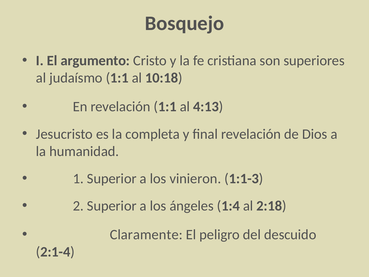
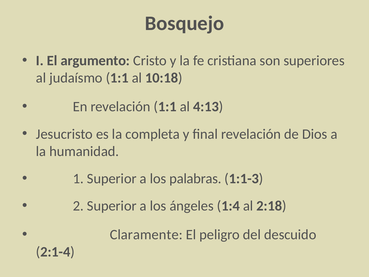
vinieron: vinieron -> palabras
